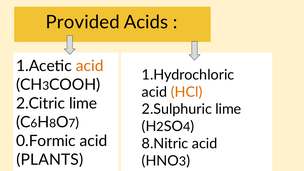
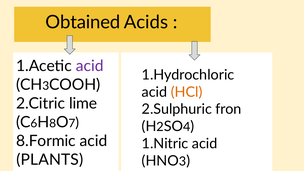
Provided: Provided -> Obtained
acid at (90, 66) colour: orange -> purple
2.Sulphuric lime: lime -> fron
0.Formic: 0.Formic -> 8.Formic
8.Nitric: 8.Nitric -> 1.Nitric
